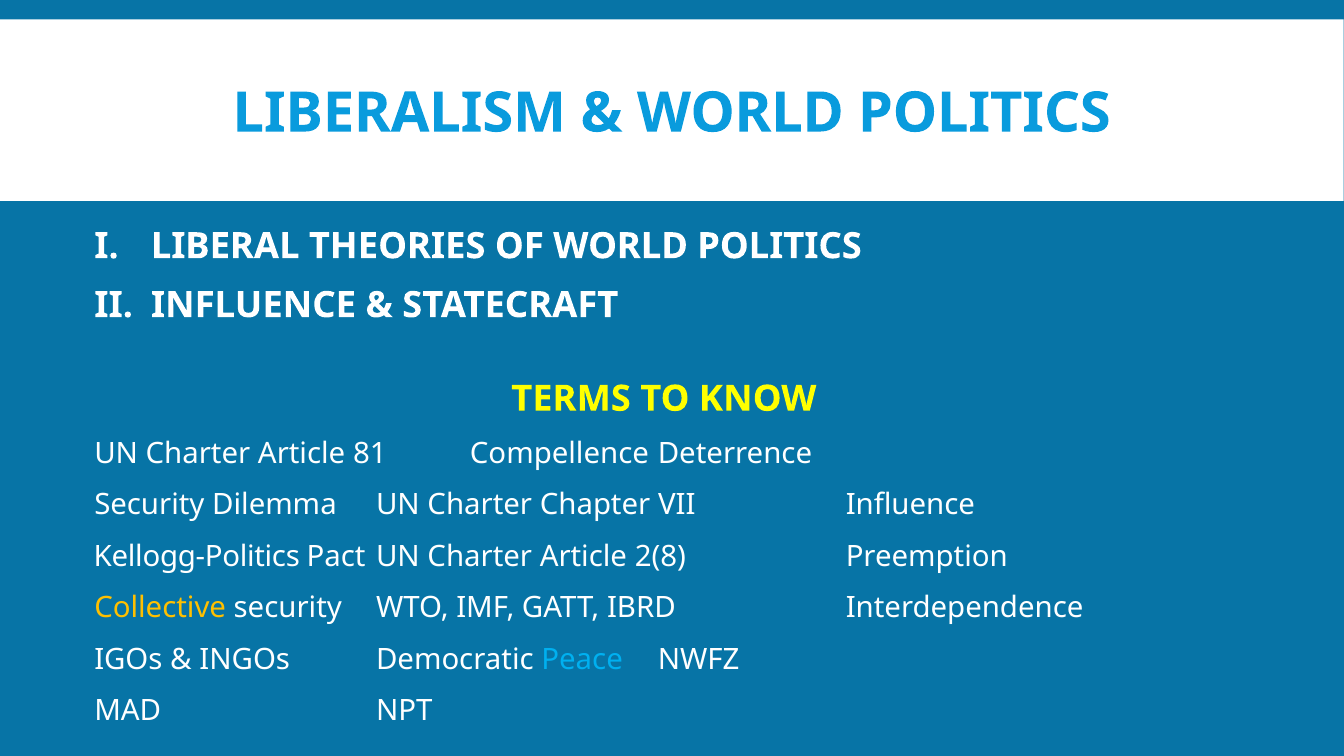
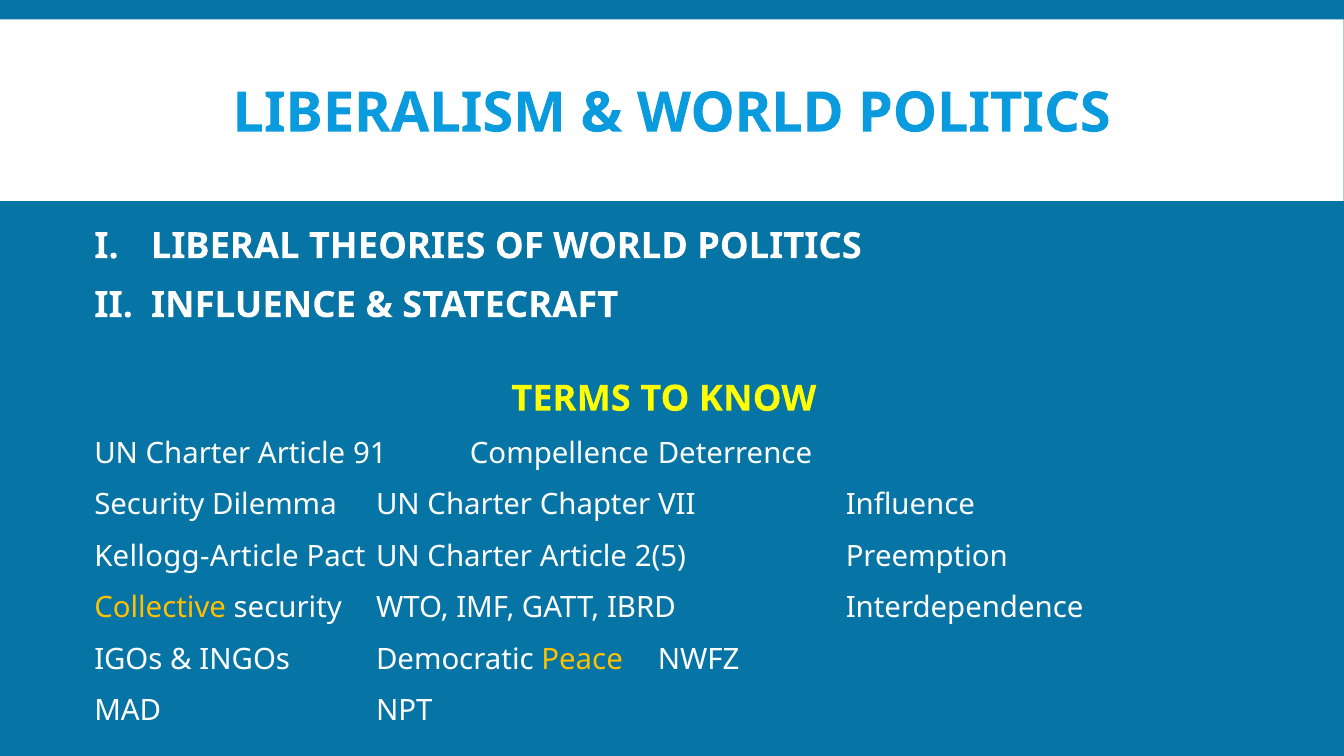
81: 81 -> 91
Kellogg-Politics: Kellogg-Politics -> Kellogg-Article
2(8: 2(8 -> 2(5
Peace colour: light blue -> yellow
